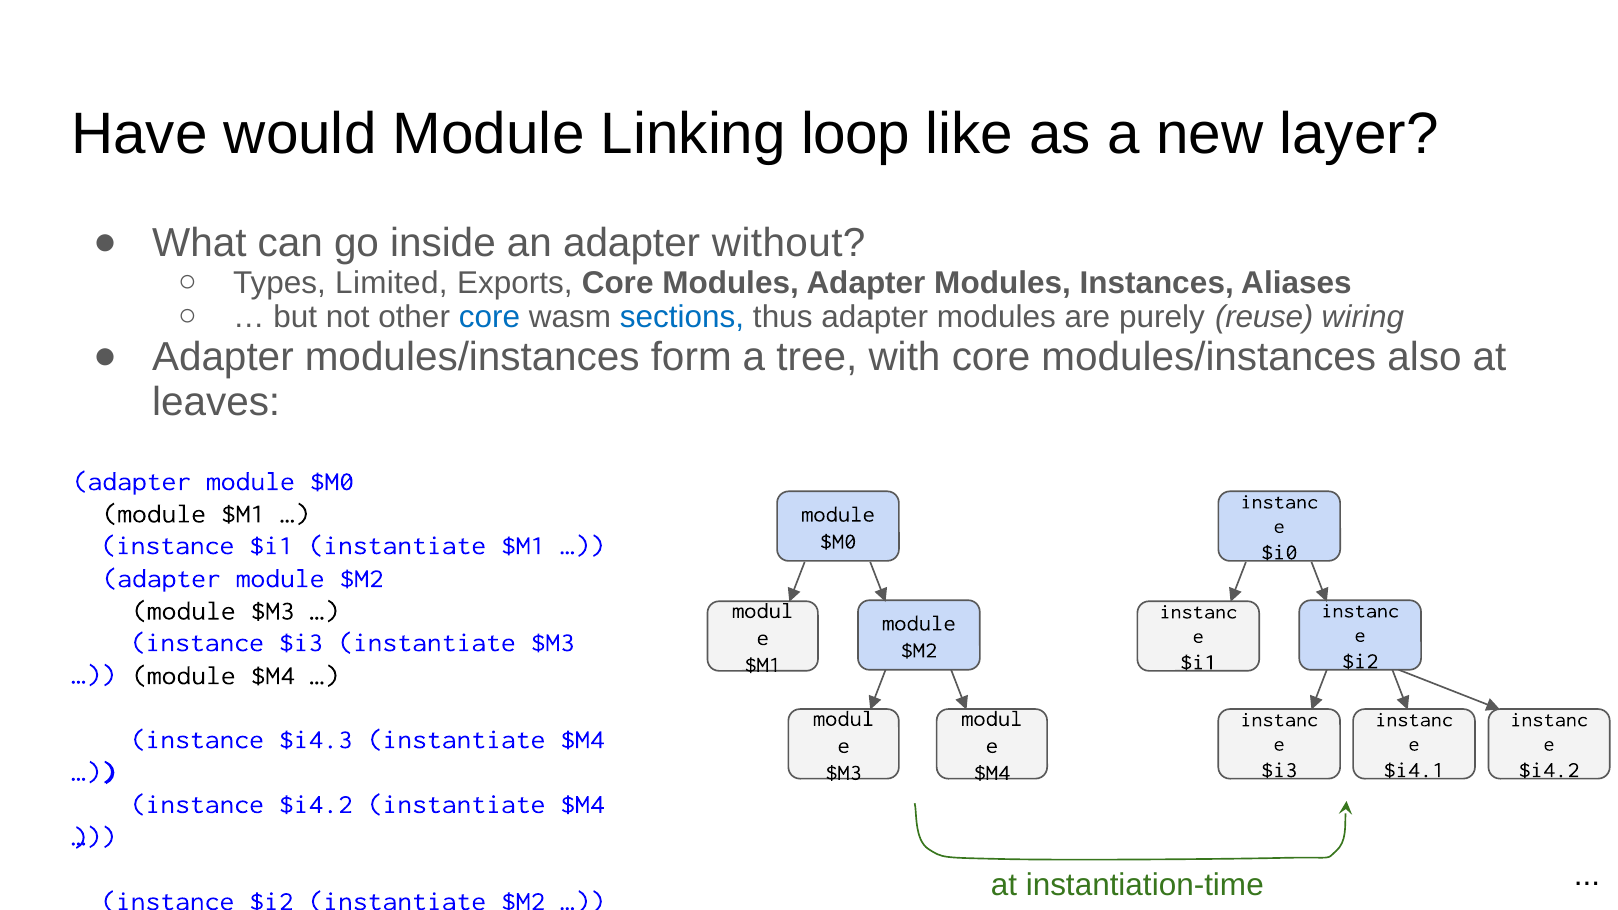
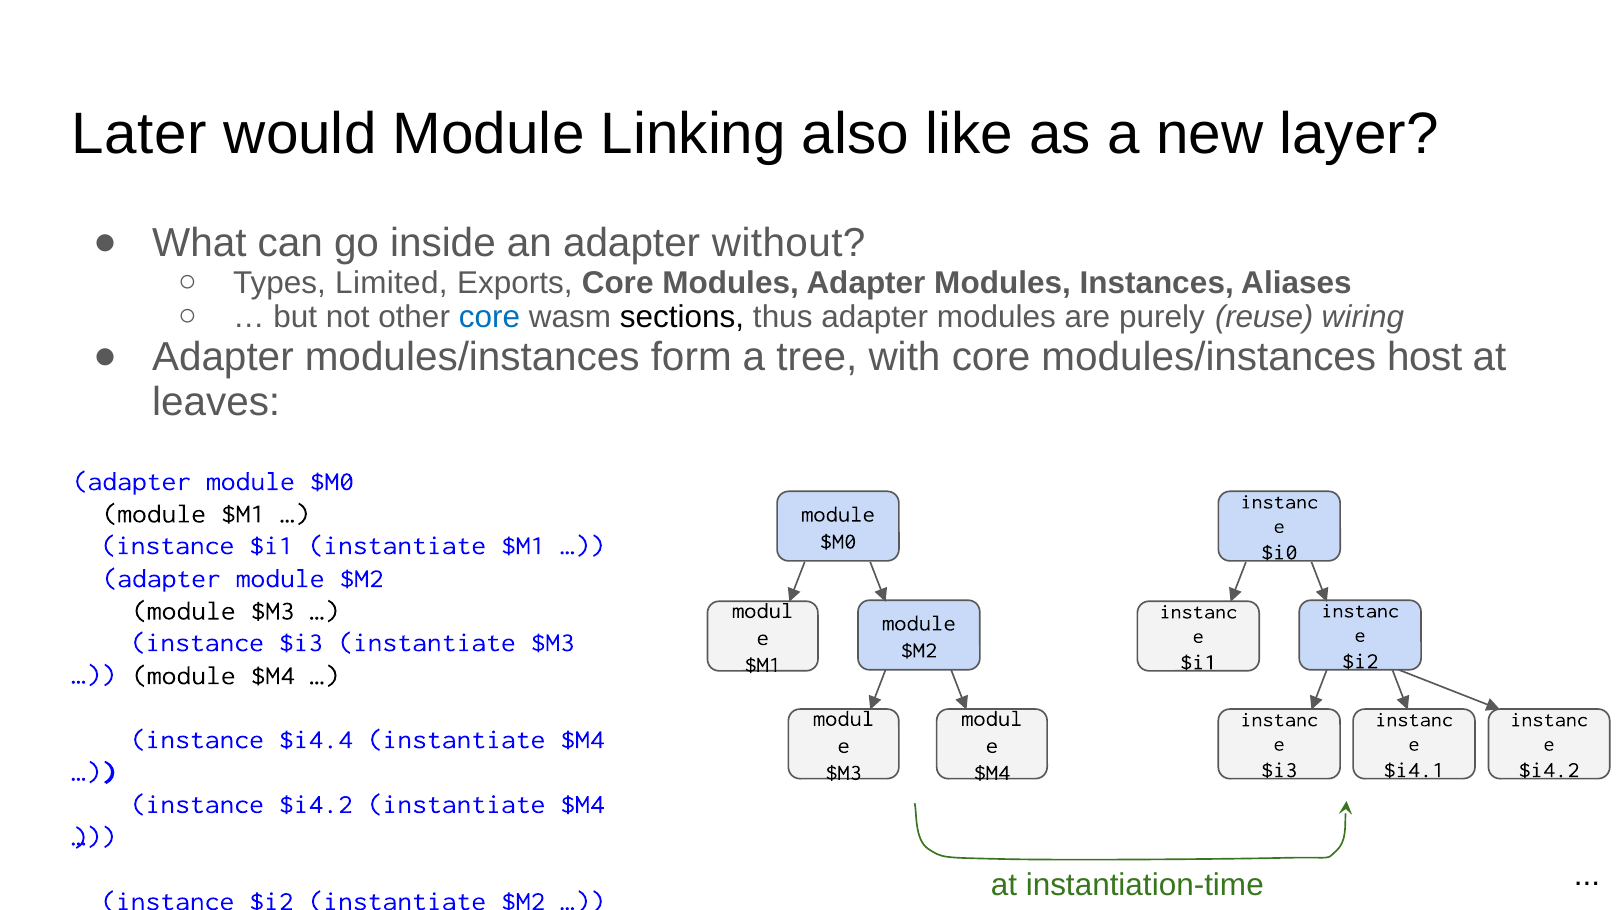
Have: Have -> Later
loop: loop -> also
sections colour: blue -> black
also: also -> host
$i4.3: $i4.3 -> $i4.4
